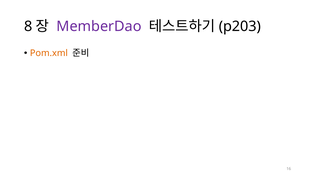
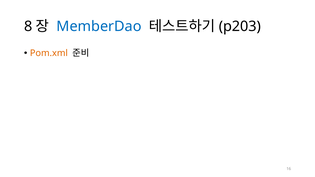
MemberDao colour: purple -> blue
